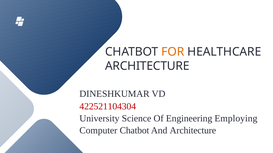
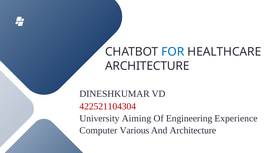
FOR colour: orange -> blue
Science: Science -> Aiming
Employing: Employing -> Experience
Computer Chatbot: Chatbot -> Various
